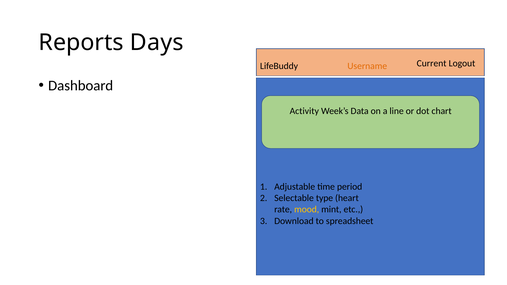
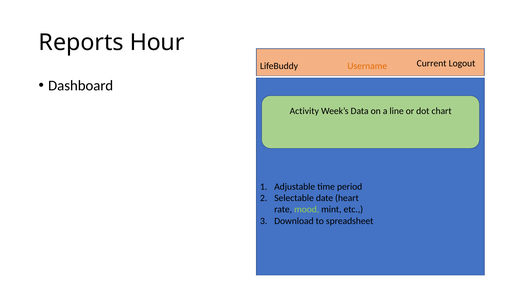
Days: Days -> Hour
type: type -> date
mood colour: yellow -> light green
